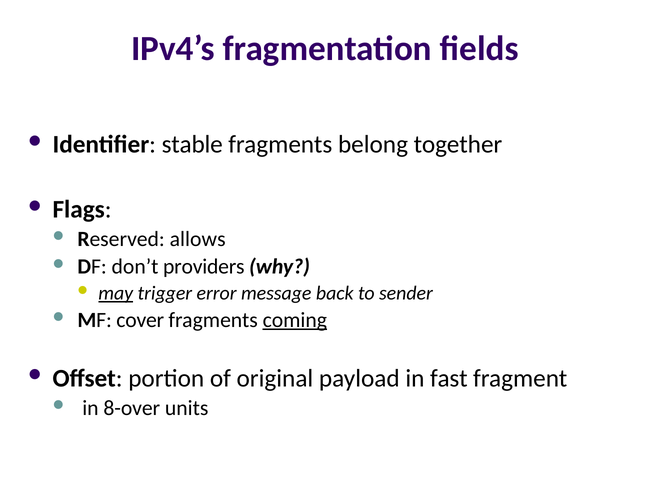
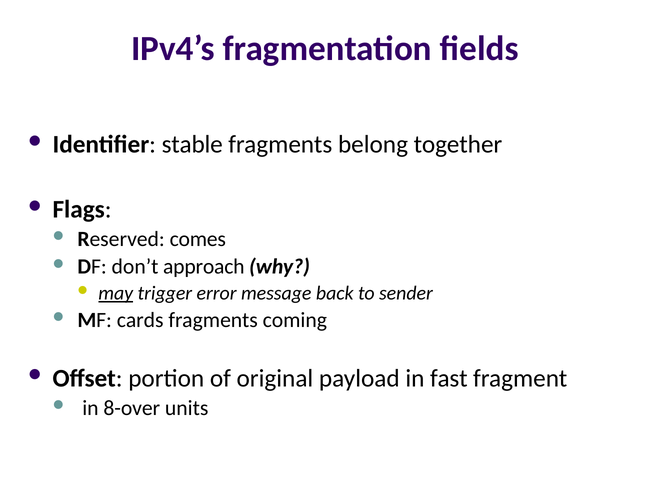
allows: allows -> comes
providers: providers -> approach
cover: cover -> cards
coming underline: present -> none
